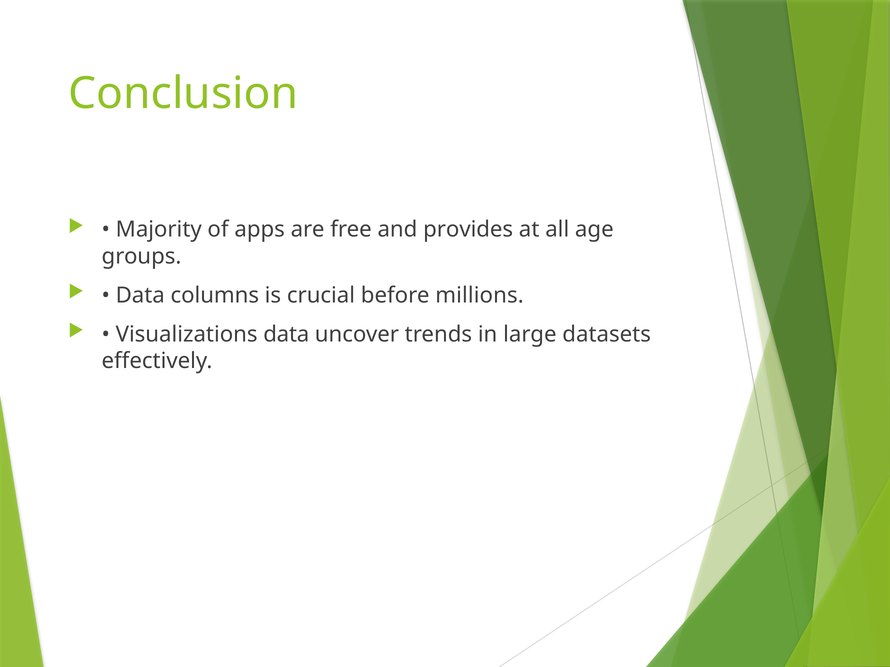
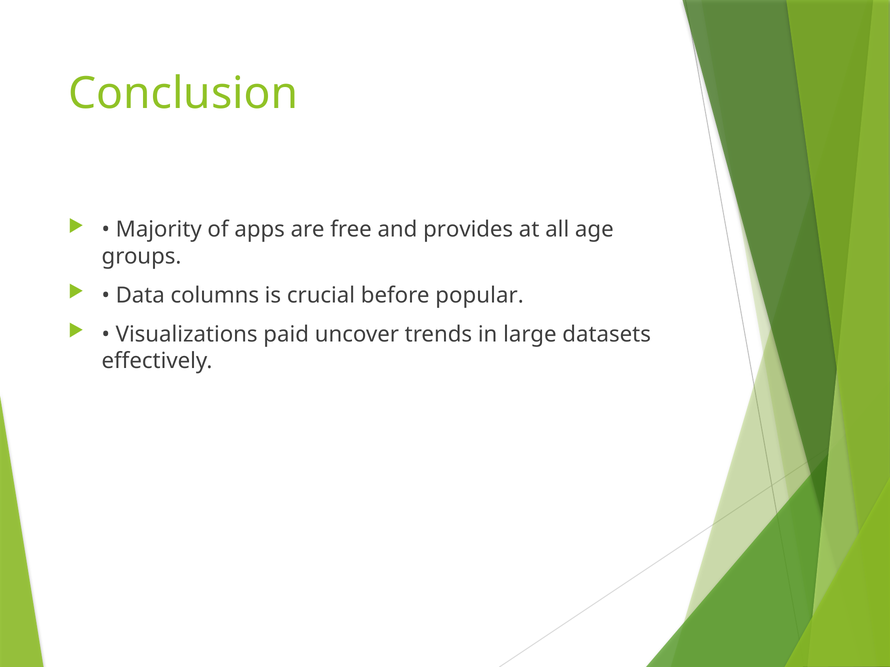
millions: millions -> popular
Visualizations data: data -> paid
